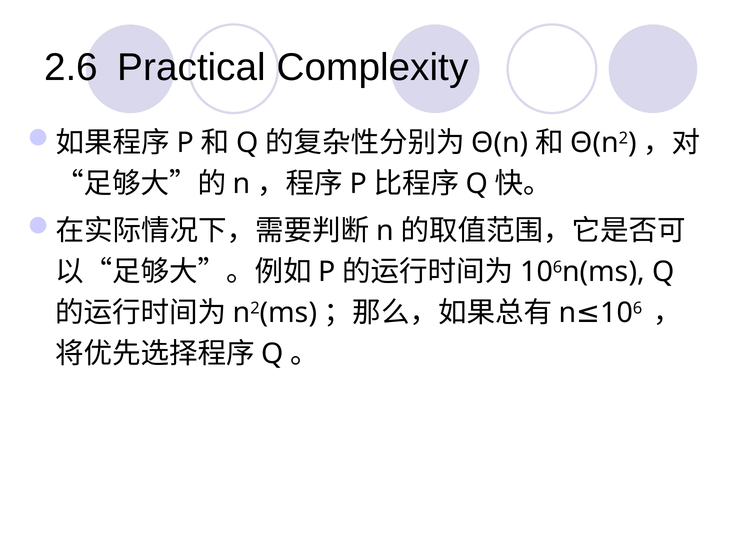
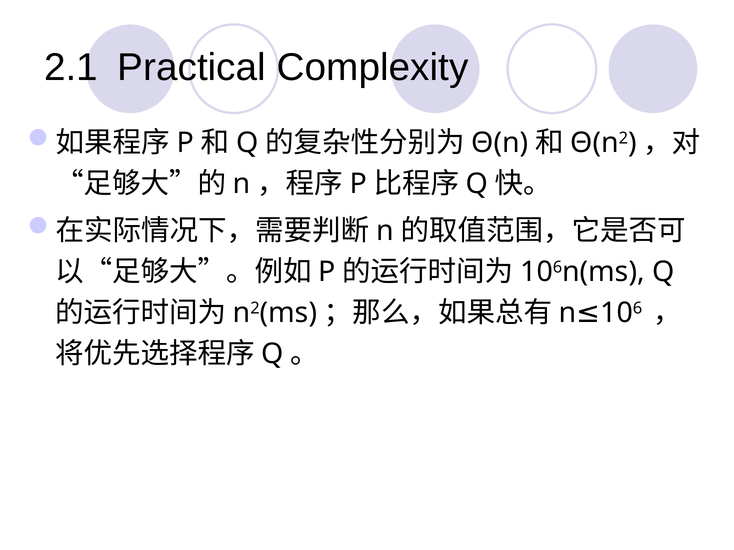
2.6: 2.6 -> 2.1
